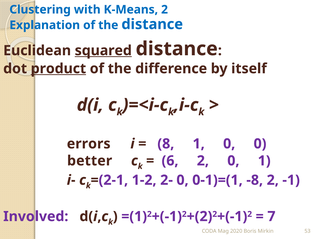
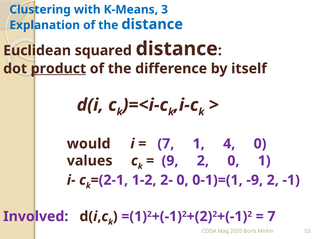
K-Means 2: 2 -> 3
squared underline: present -> none
errors: errors -> would
8 at (166, 143): 8 -> 7
1 0: 0 -> 4
better: better -> values
6: 6 -> 9
-8: -8 -> -9
